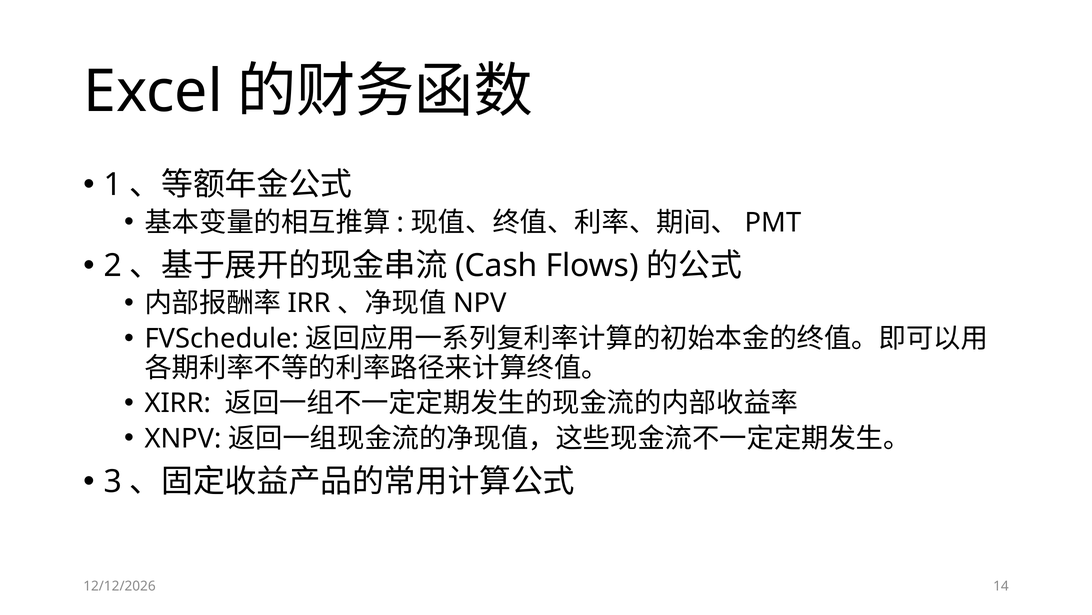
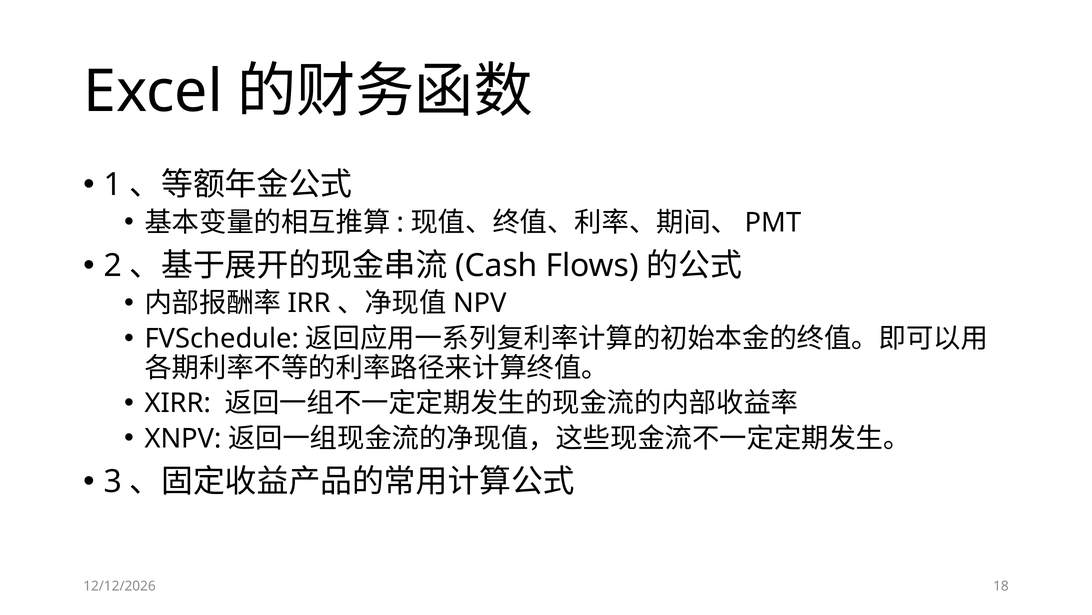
14: 14 -> 18
